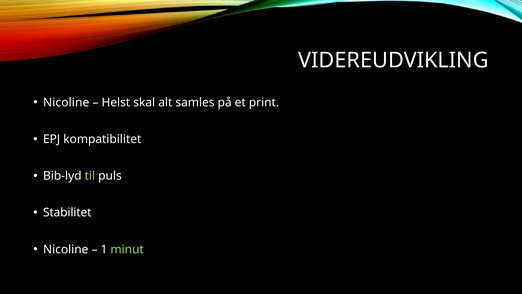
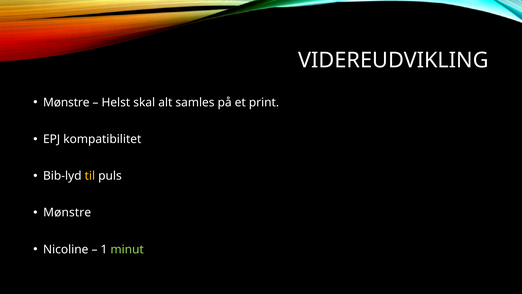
Nicoline at (66, 102): Nicoline -> Mønstre
til colour: light green -> yellow
Stabilitet at (67, 212): Stabilitet -> Mønstre
